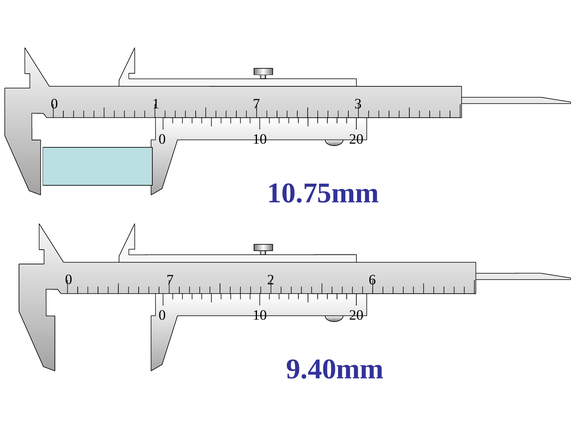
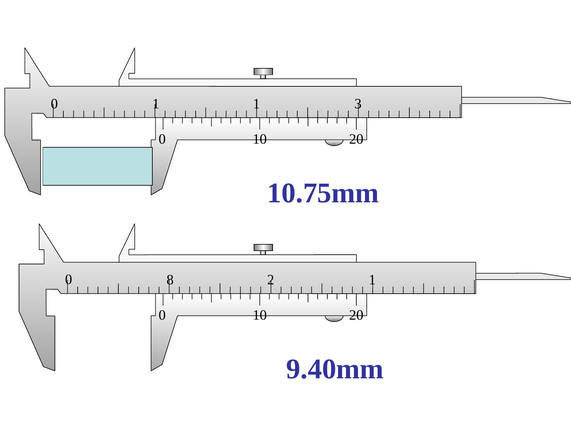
1 7: 7 -> 1
0 7: 7 -> 8
2 6: 6 -> 1
